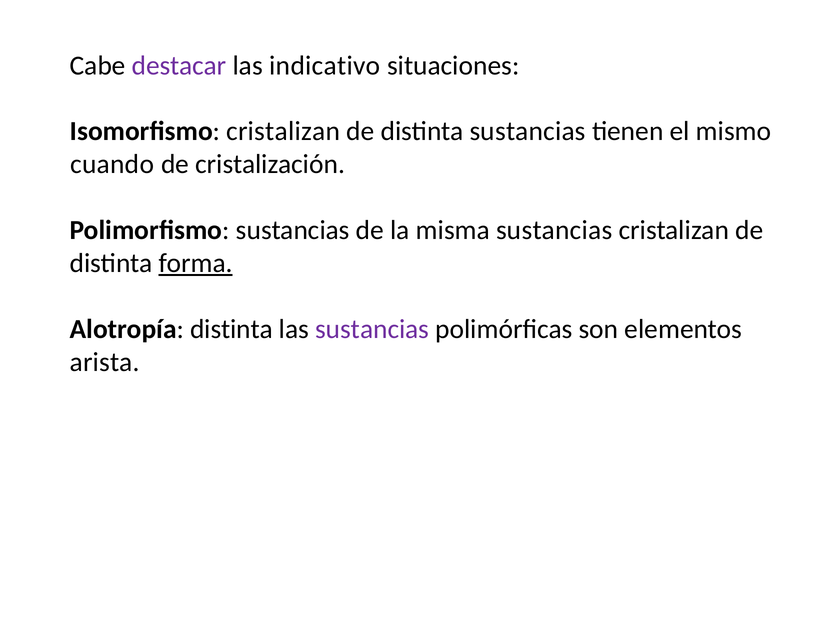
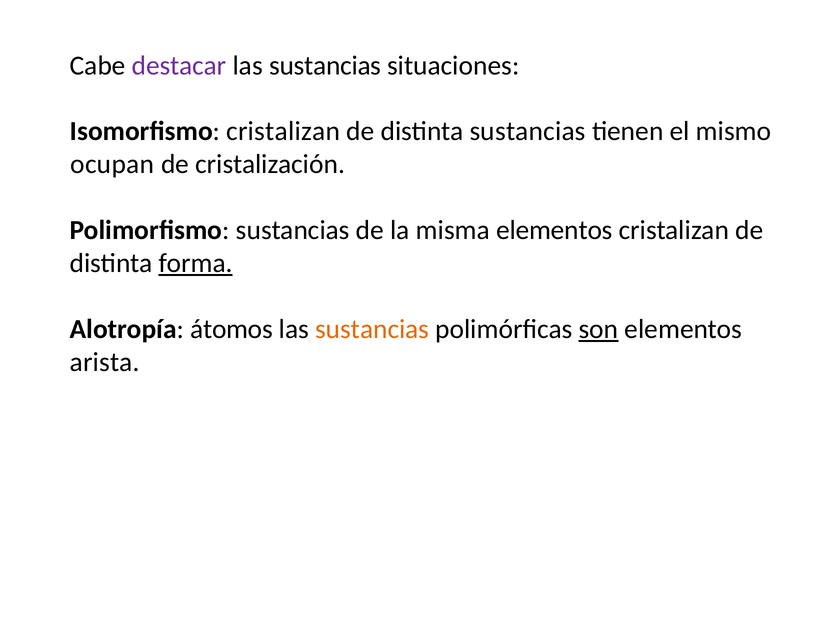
indicativo at (325, 65): indicativo -> sustancias
cuando: cuando -> ocupan
misma sustancias: sustancias -> elementos
Alotropía distinta: distinta -> átomos
sustancias at (372, 329) colour: purple -> orange
son underline: none -> present
